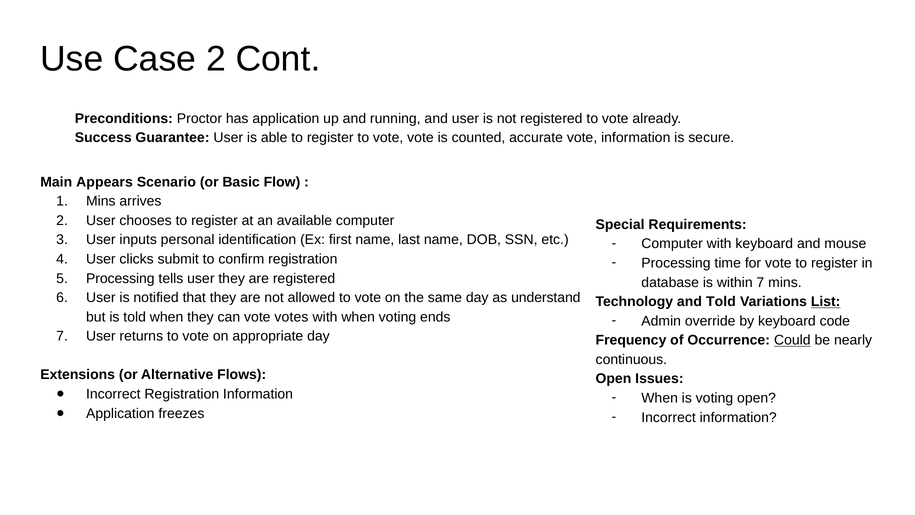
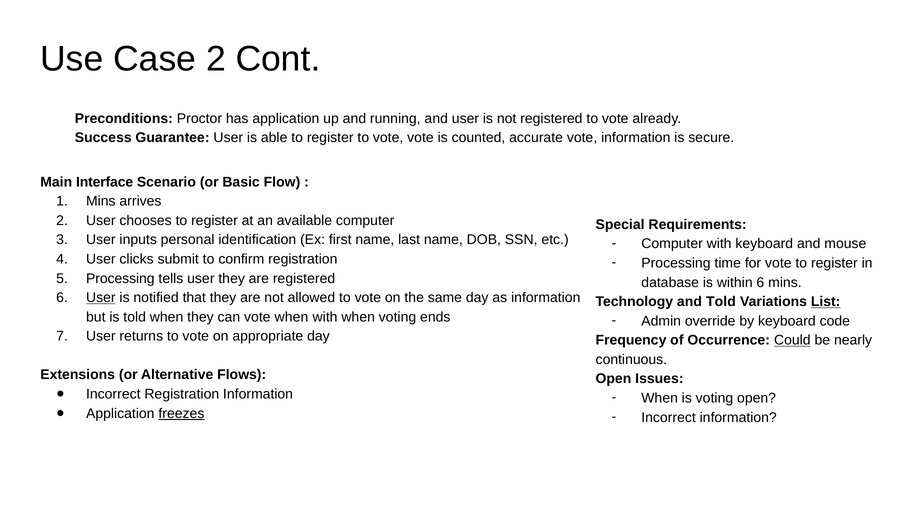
Appears: Appears -> Interface
within 7: 7 -> 6
User at (101, 298) underline: none -> present
as understand: understand -> information
vote votes: votes -> when
freezes underline: none -> present
